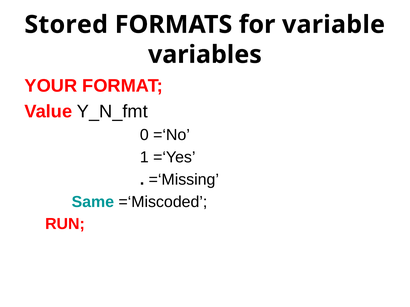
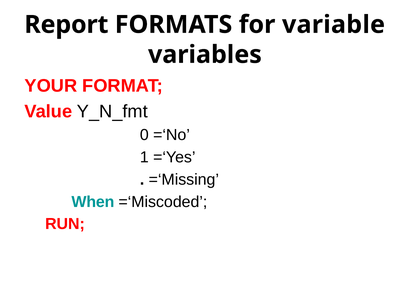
Stored: Stored -> Report
Same: Same -> When
